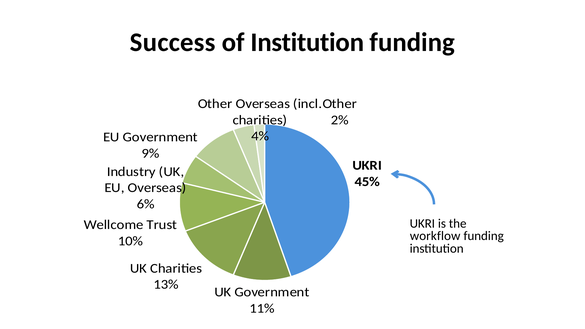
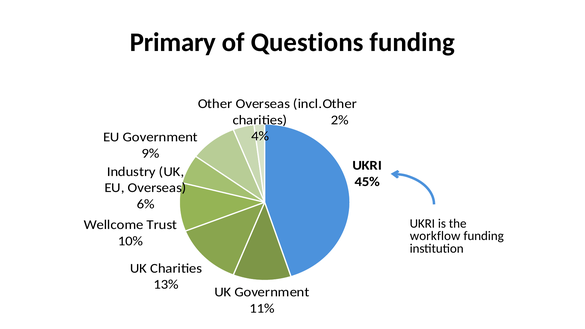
Success: Success -> Primary
of Institution: Institution -> Questions
